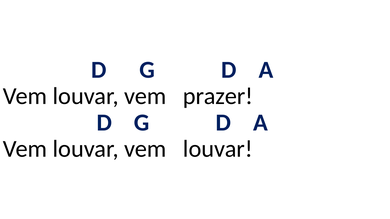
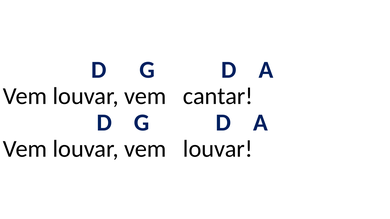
prazer: prazer -> cantar
